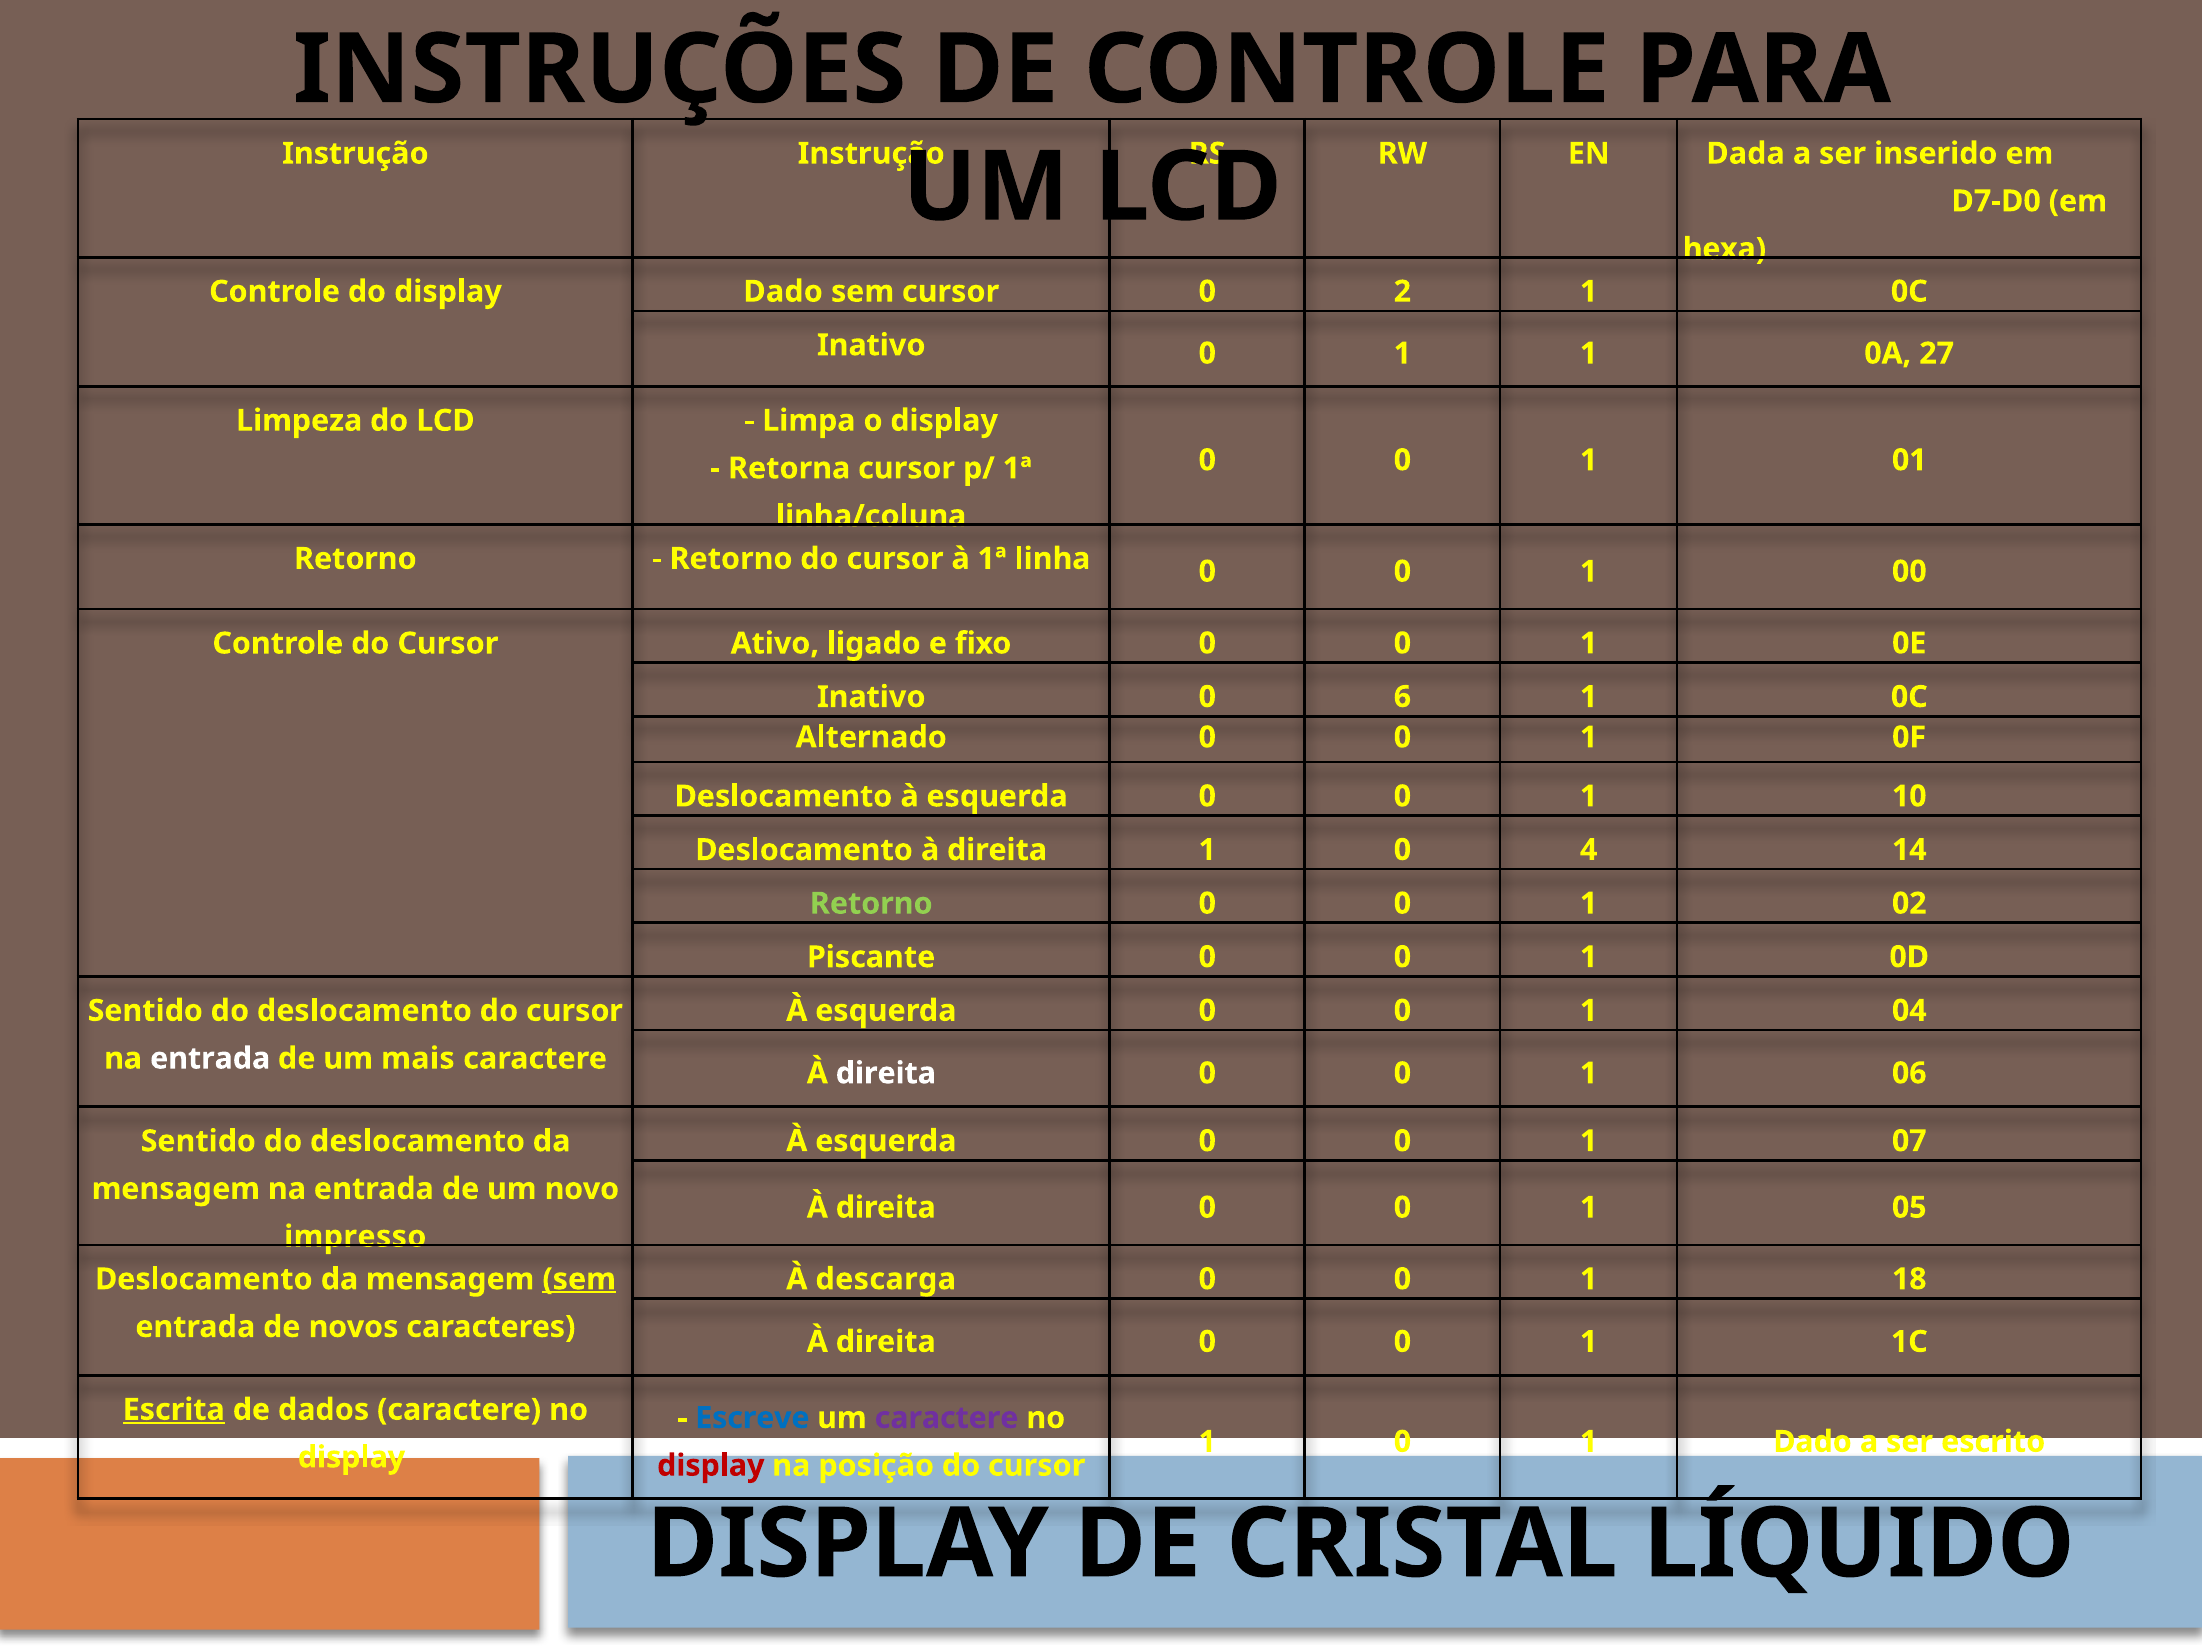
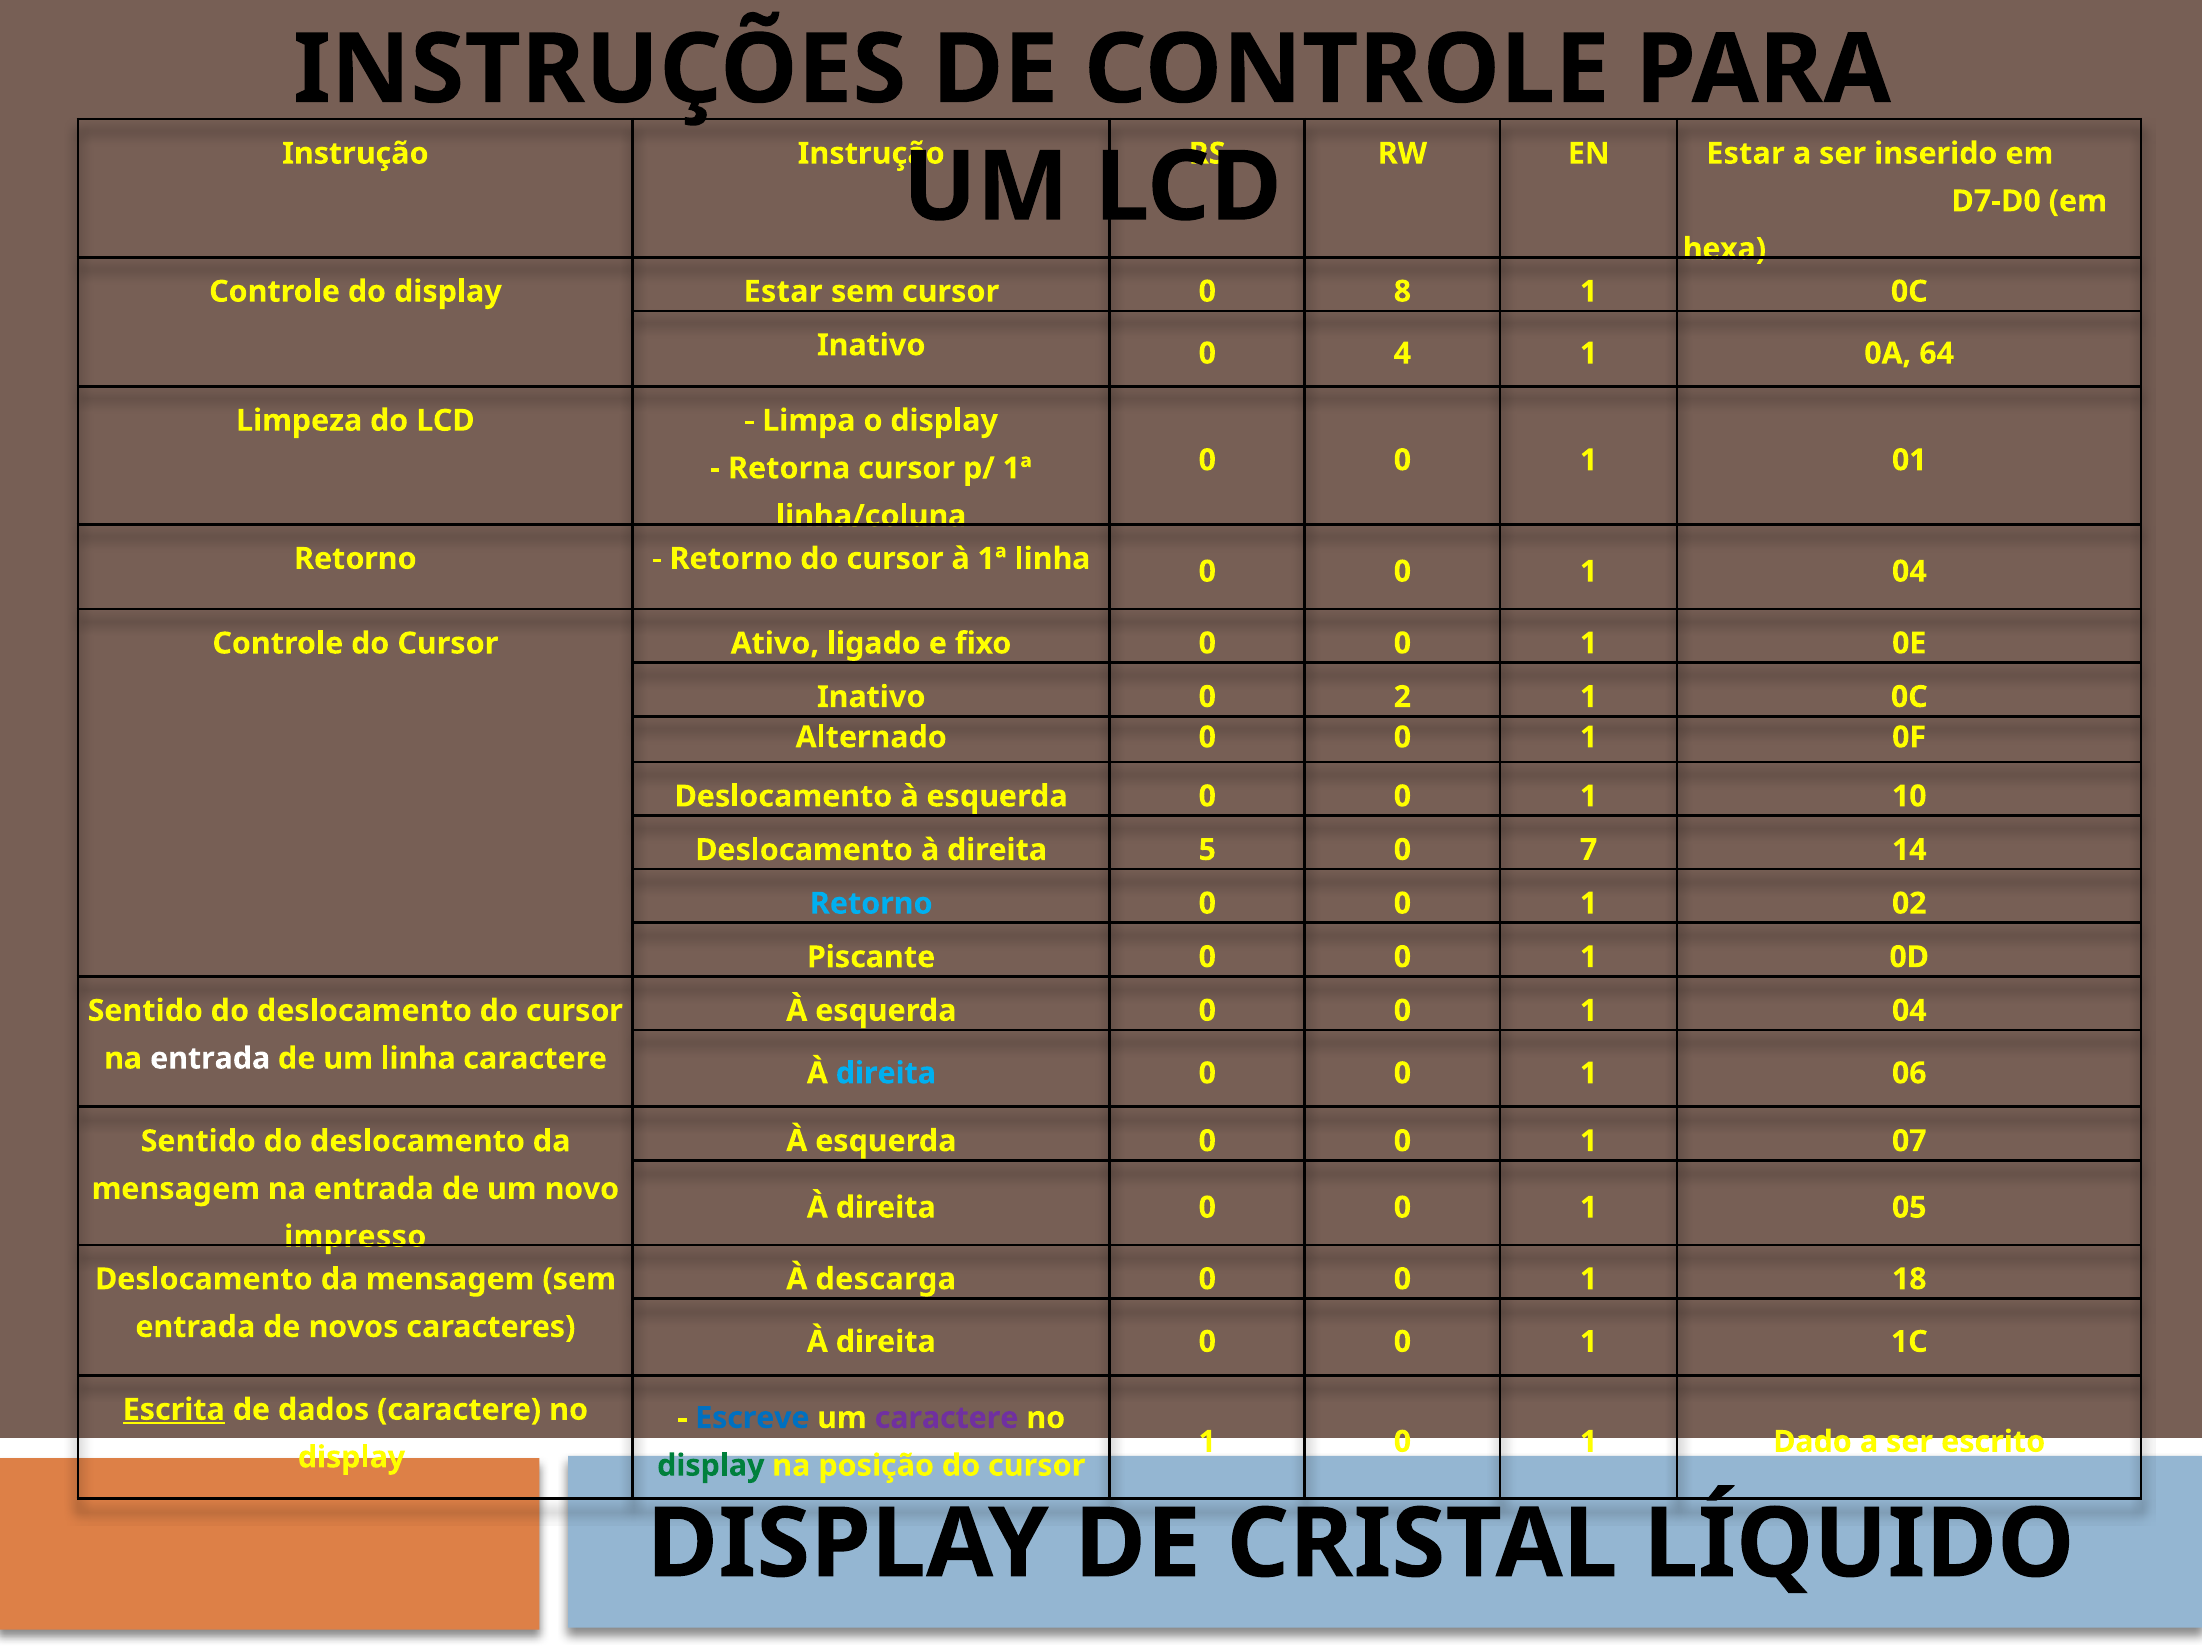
EN Dada: Dada -> Estar
display Dado: Dado -> Estar
2: 2 -> 8
Inativo 0 1: 1 -> 4
27: 27 -> 64
00 at (1909, 571): 00 -> 04
6: 6 -> 2
direita 1: 1 -> 5
4: 4 -> 7
Retorno at (871, 903) colour: light green -> light blue
um mais: mais -> linha
direita at (886, 1073) colour: white -> light blue
sem at (579, 1279) underline: present -> none
display at (711, 1465) colour: red -> green
